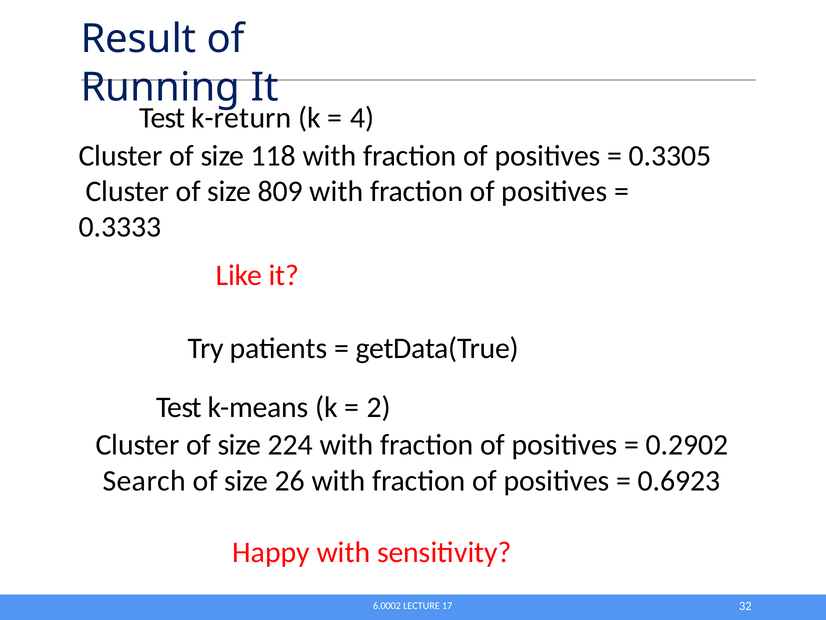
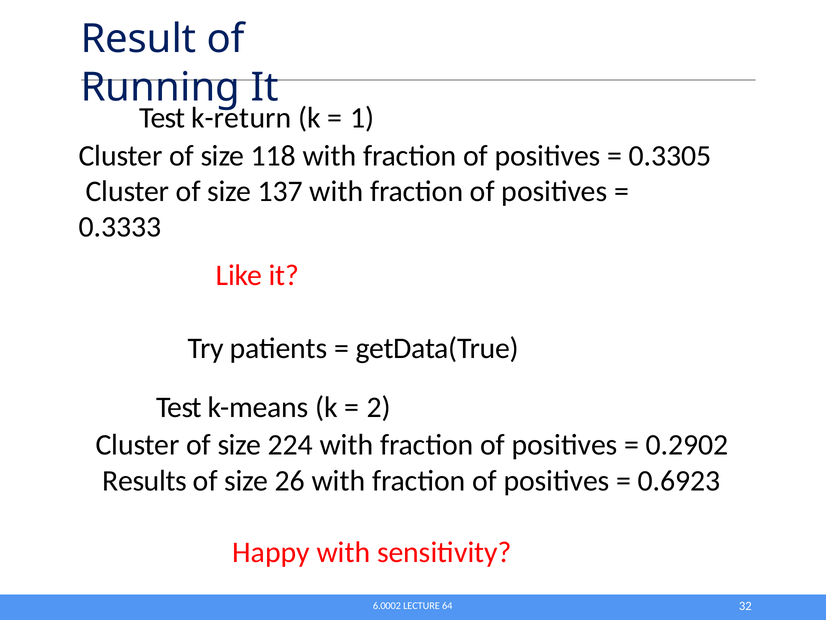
4: 4 -> 1
809: 809 -> 137
Search: Search -> Results
17: 17 -> 64
